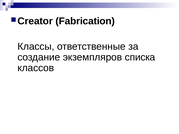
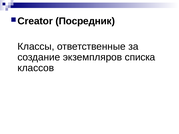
Fabrication: Fabrication -> Посредник
